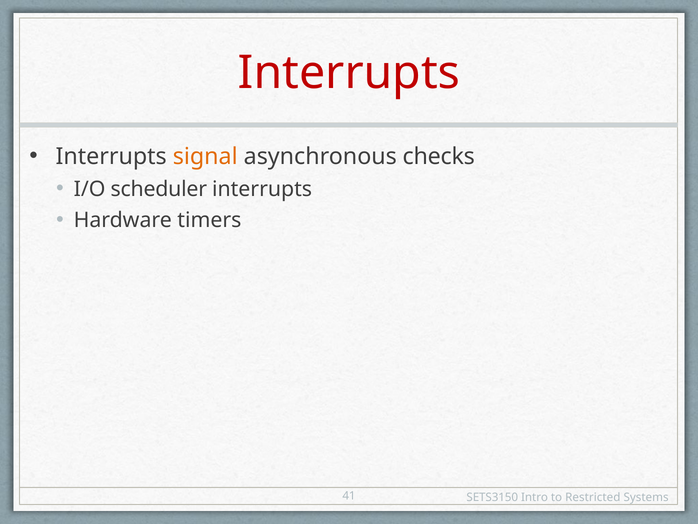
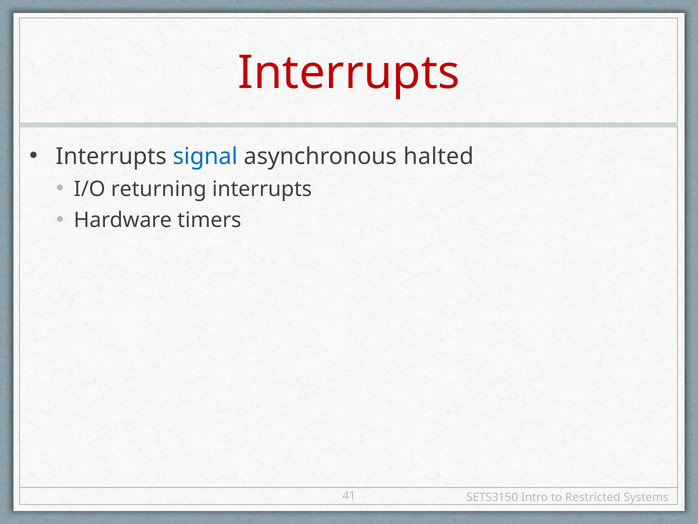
signal colour: orange -> blue
checks: checks -> halted
scheduler: scheduler -> returning
